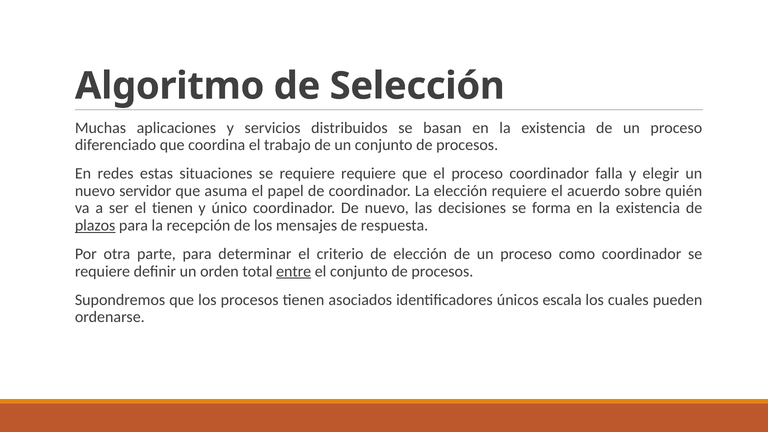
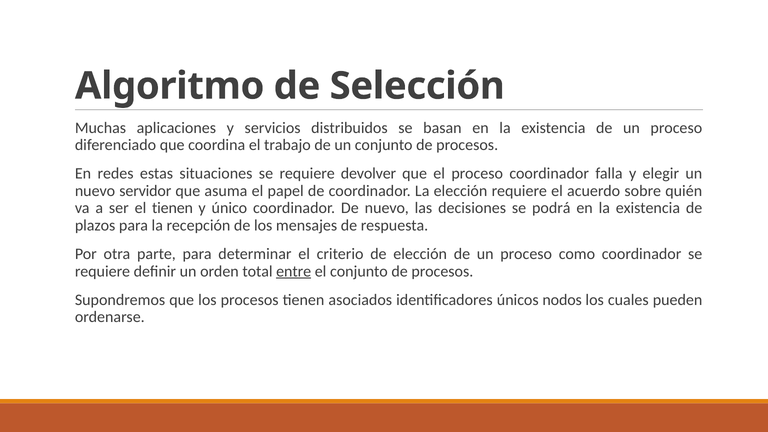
requiere requiere: requiere -> devolver
forma: forma -> podrá
plazos underline: present -> none
escala: escala -> nodos
